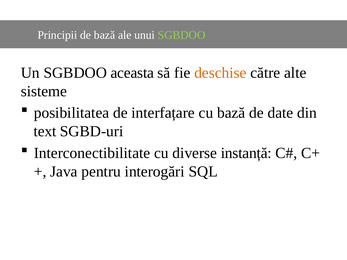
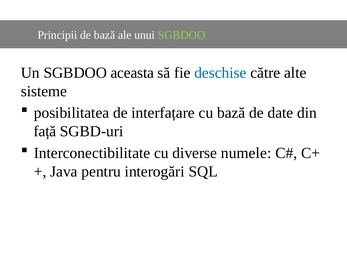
deschise colour: orange -> blue
text: text -> față
instanță: instanță -> numele
